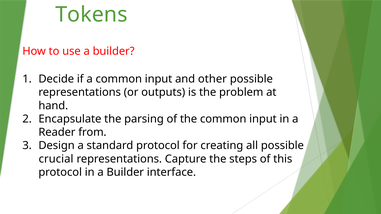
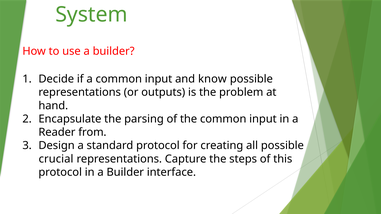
Tokens: Tokens -> System
other: other -> know
